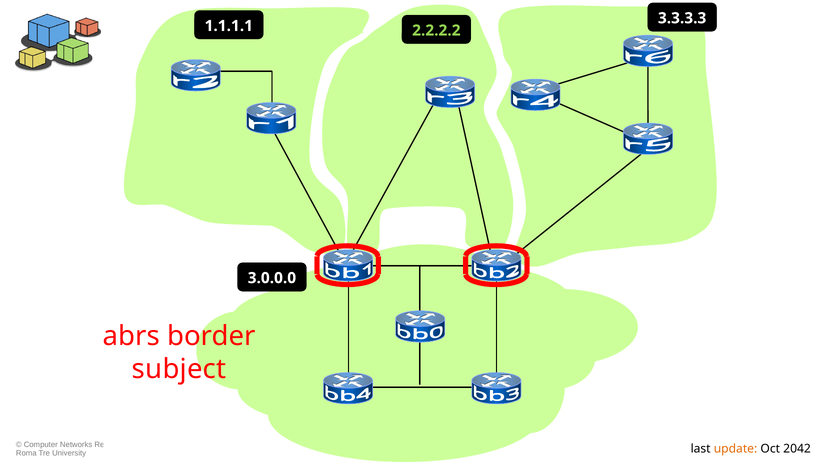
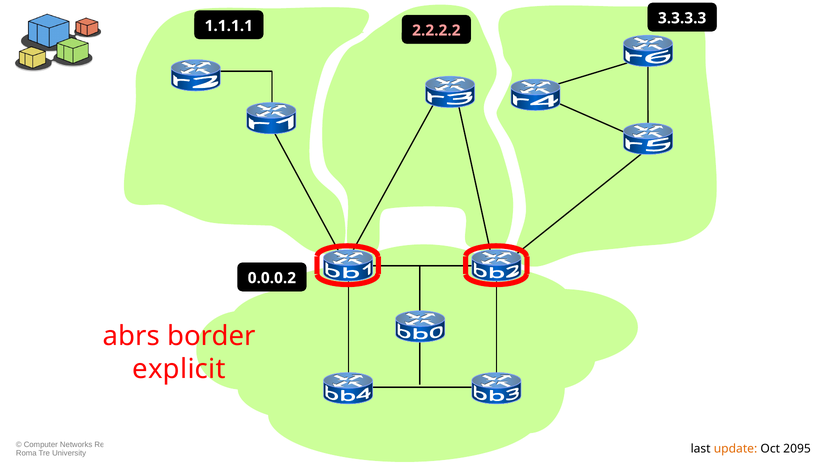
2.2.2.2 colour: light green -> pink
3.0.0.0: 3.0.0.0 -> 0.0.0.2
subject: subject -> explicit
2042: 2042 -> 2095
